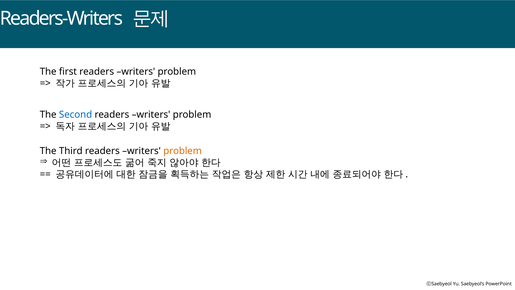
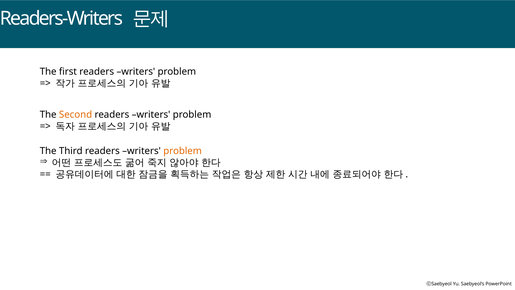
Second colour: blue -> orange
